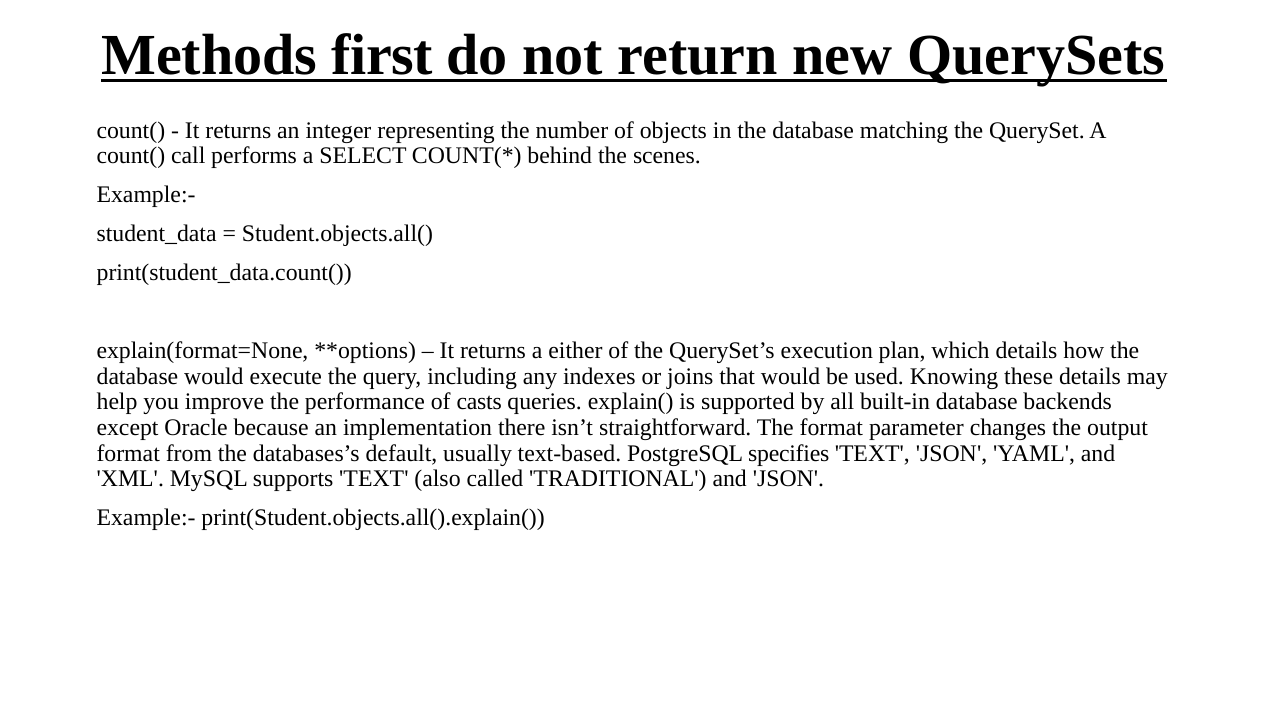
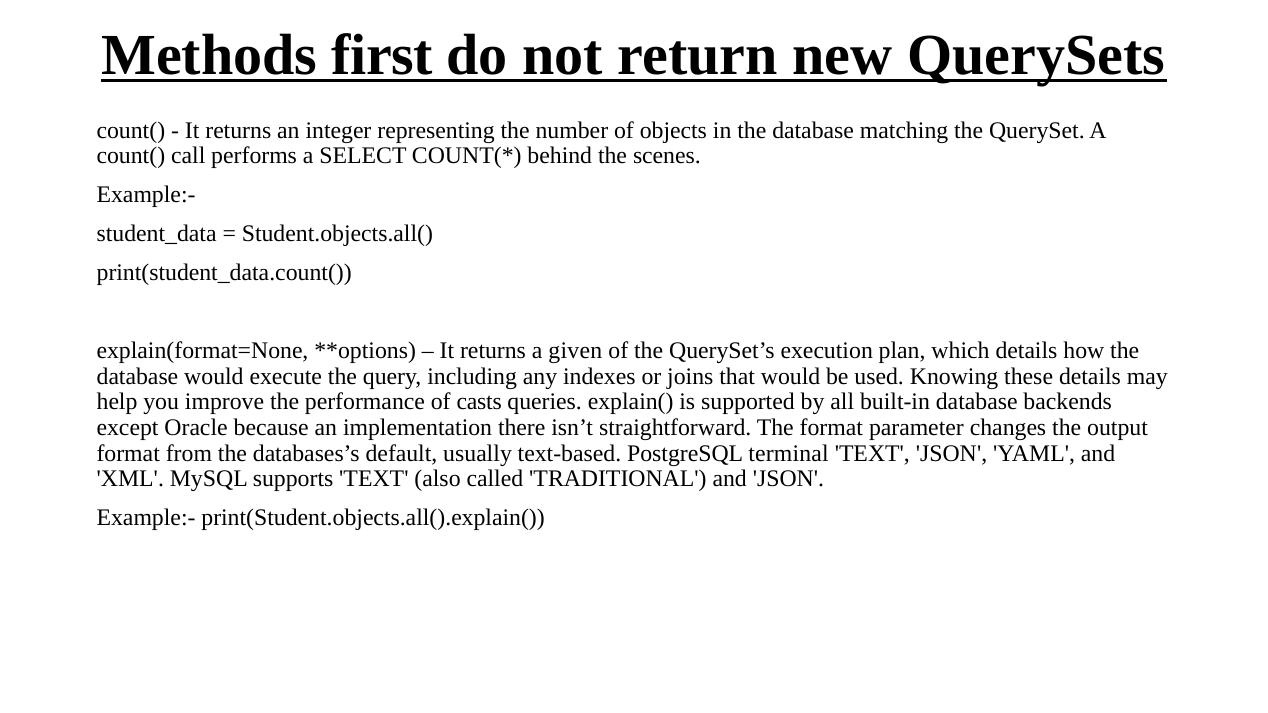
either: either -> given
specifies: specifies -> terminal
